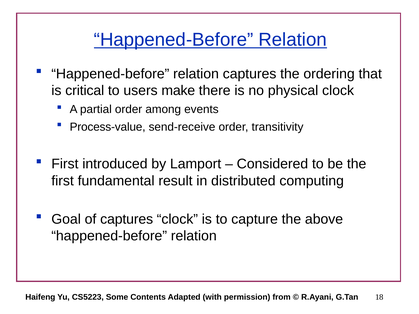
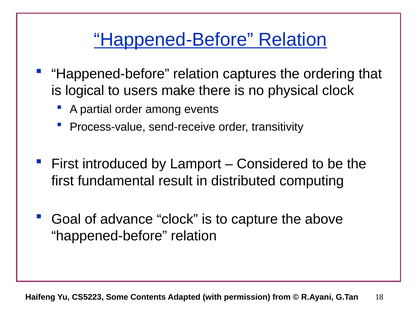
critical: critical -> logical
of captures: captures -> advance
